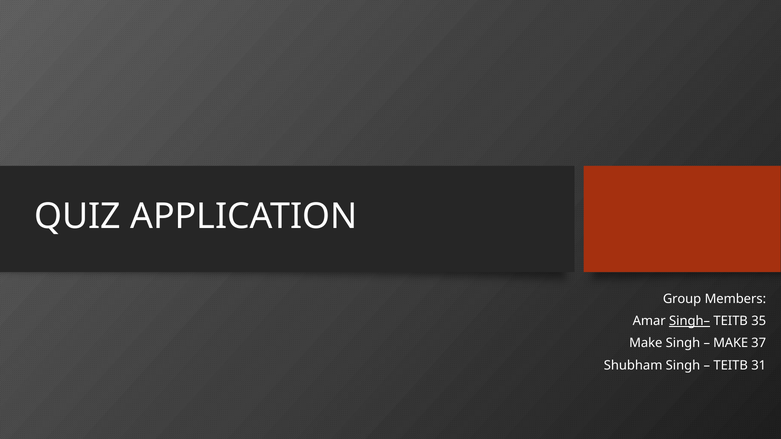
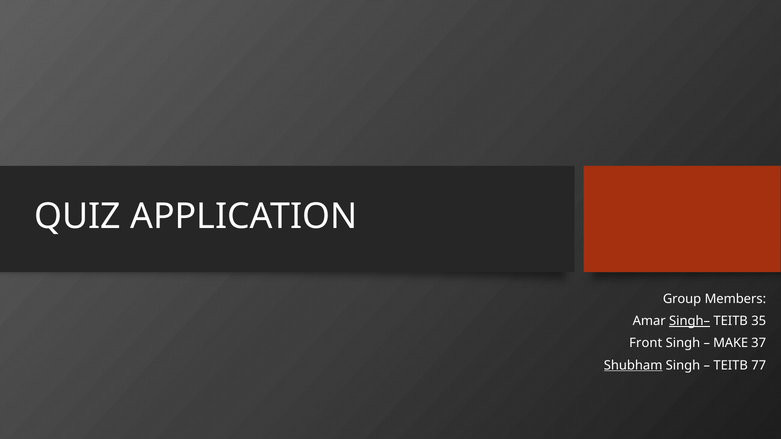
Make at (646, 343): Make -> Front
Shubham underline: none -> present
31: 31 -> 77
